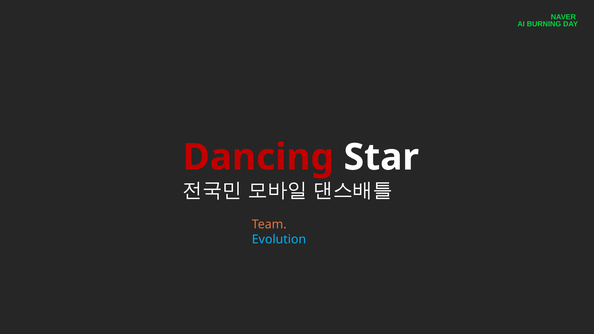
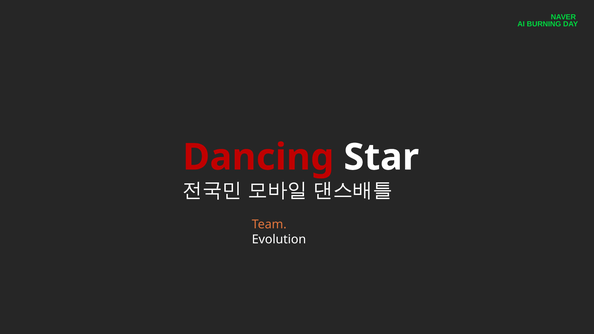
Evolution colour: light blue -> white
